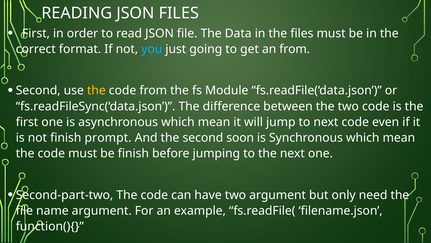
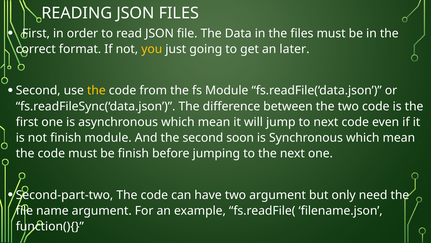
you colour: light blue -> yellow
an from: from -> later
finish prompt: prompt -> module
